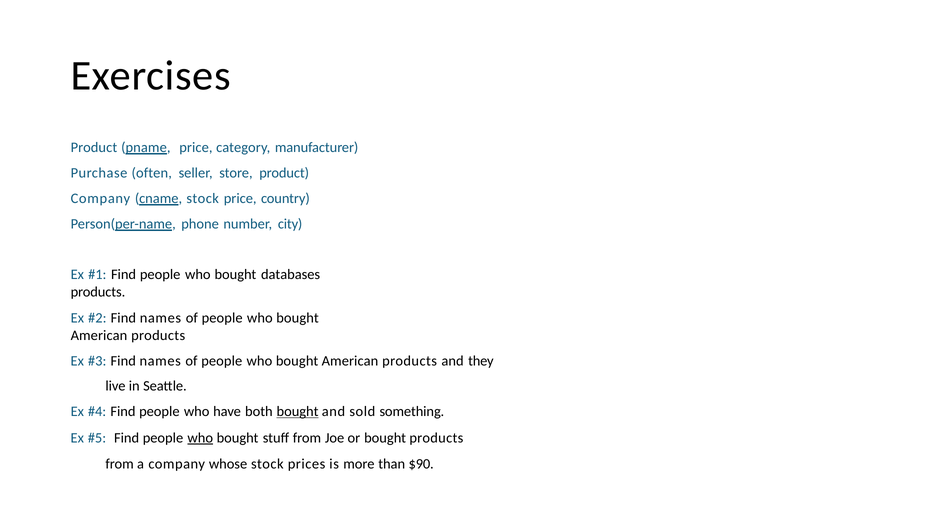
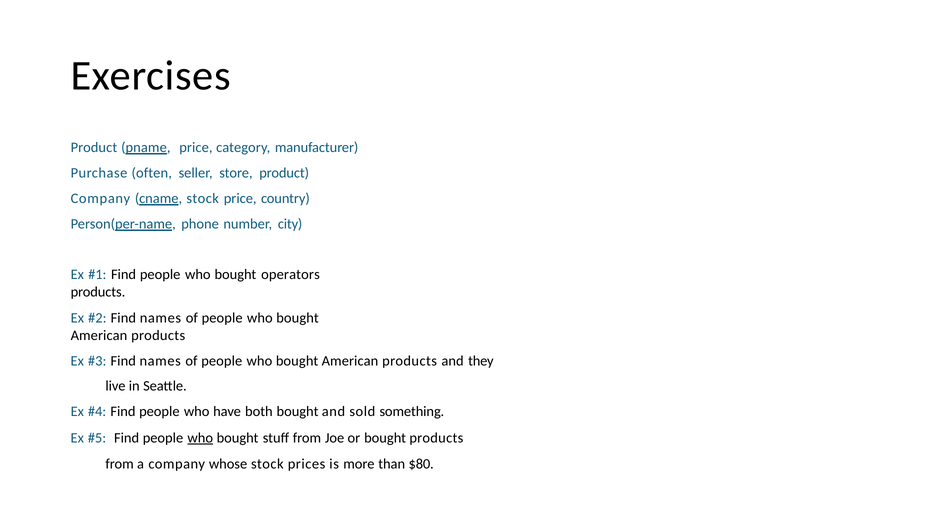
databases: databases -> operators
bought at (298, 411) underline: present -> none
$90: $90 -> $80
